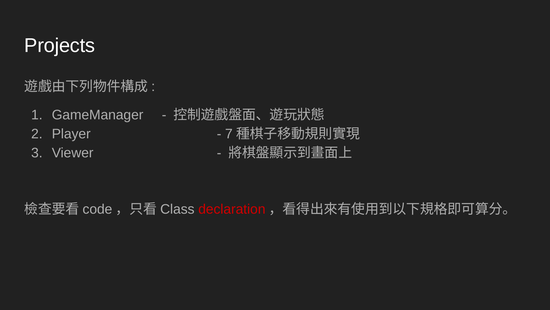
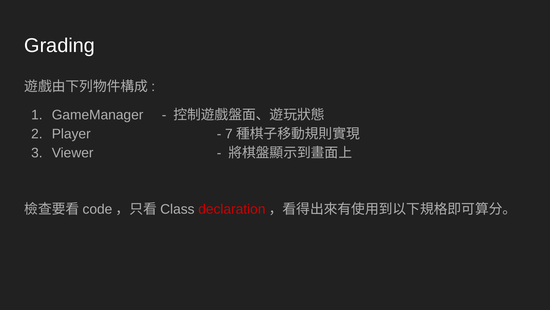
Projects: Projects -> Grading
